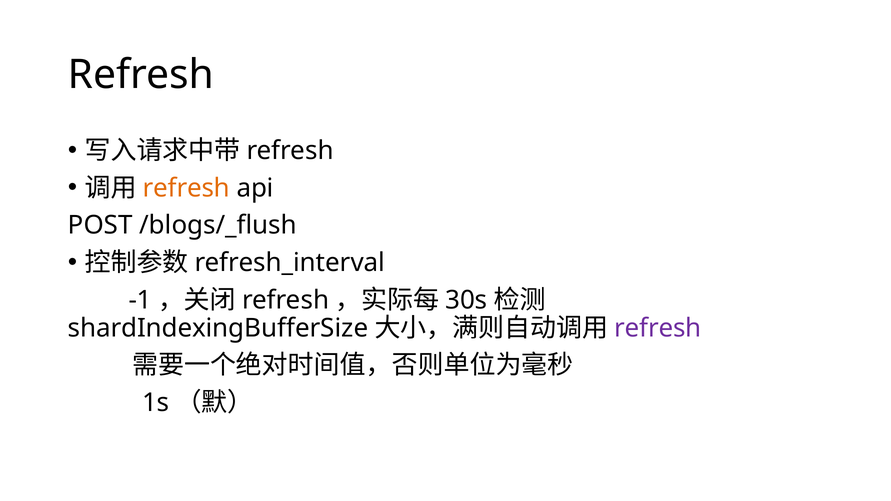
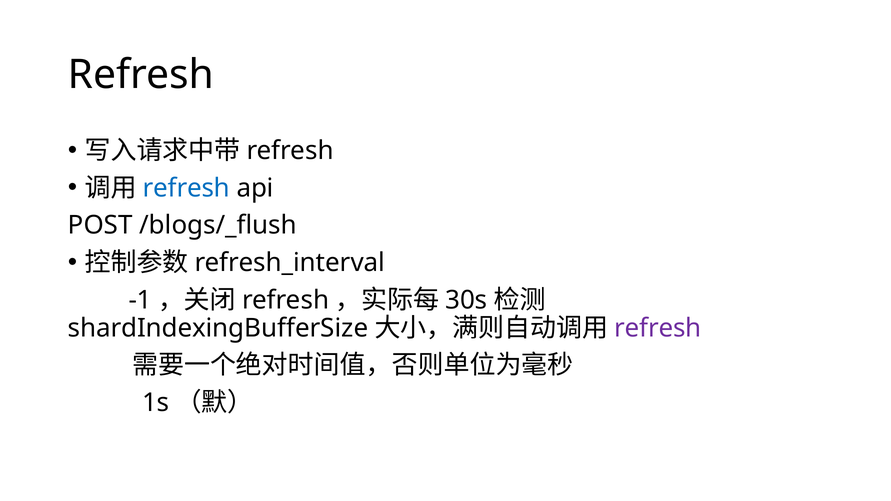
refresh at (186, 188) colour: orange -> blue
